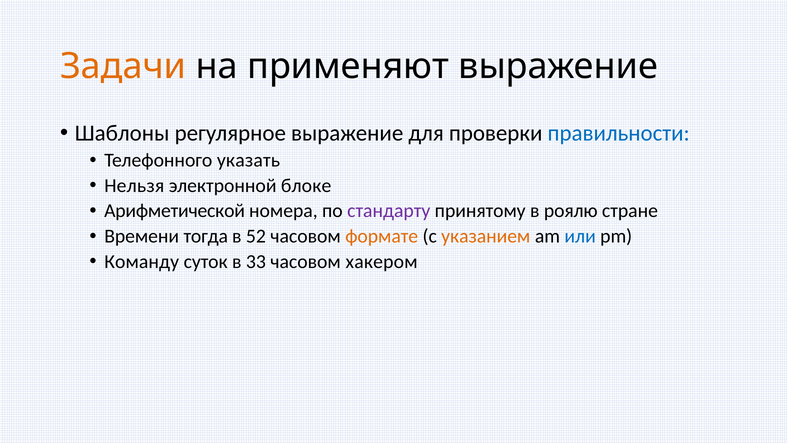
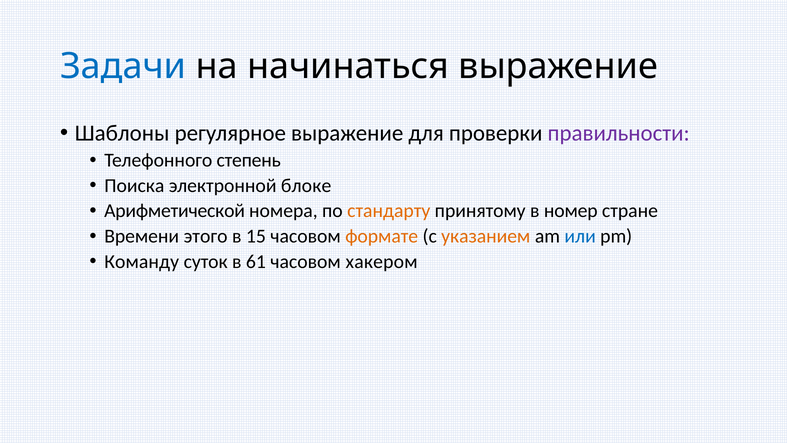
Задачи colour: orange -> blue
применяют: применяют -> начинаться
правильности colour: blue -> purple
указать: указать -> степень
Нельзя: Нельзя -> Поиска
стандарту colour: purple -> orange
роялю: роялю -> номер
тогда: тогда -> этого
52: 52 -> 15
33: 33 -> 61
